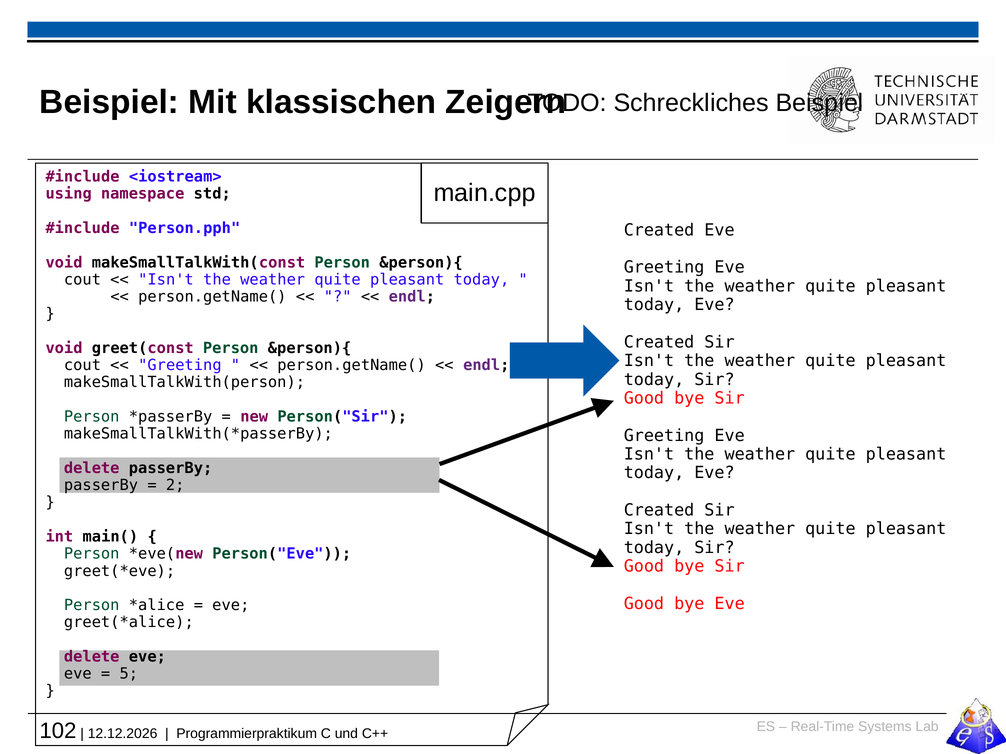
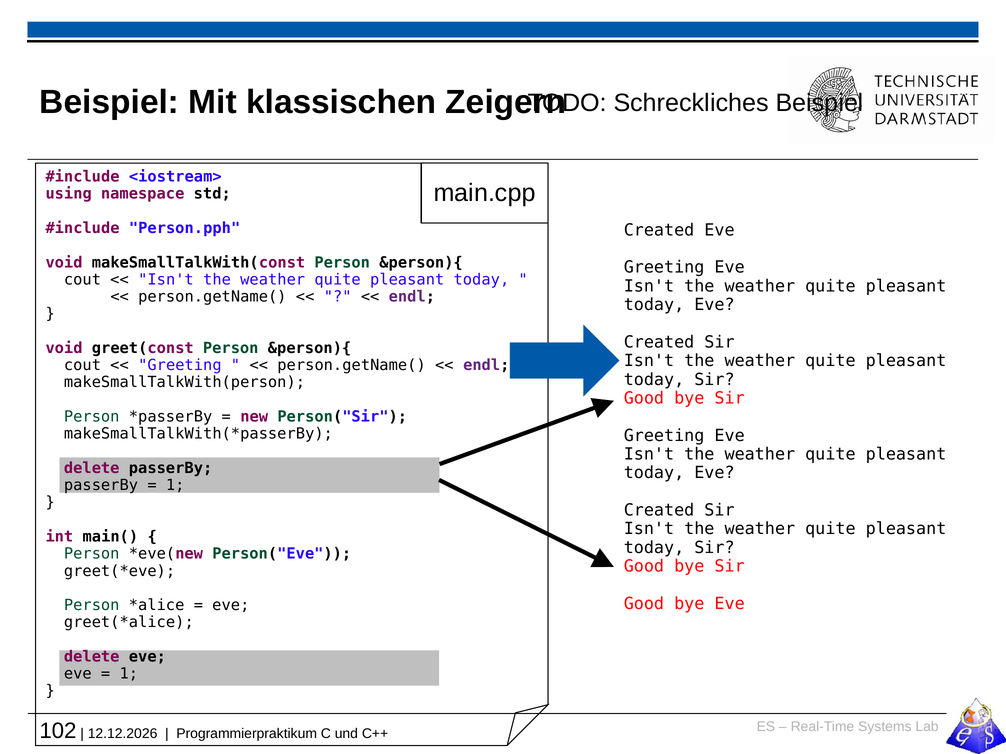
2 at (175, 486): 2 -> 1
5 at (129, 674): 5 -> 1
